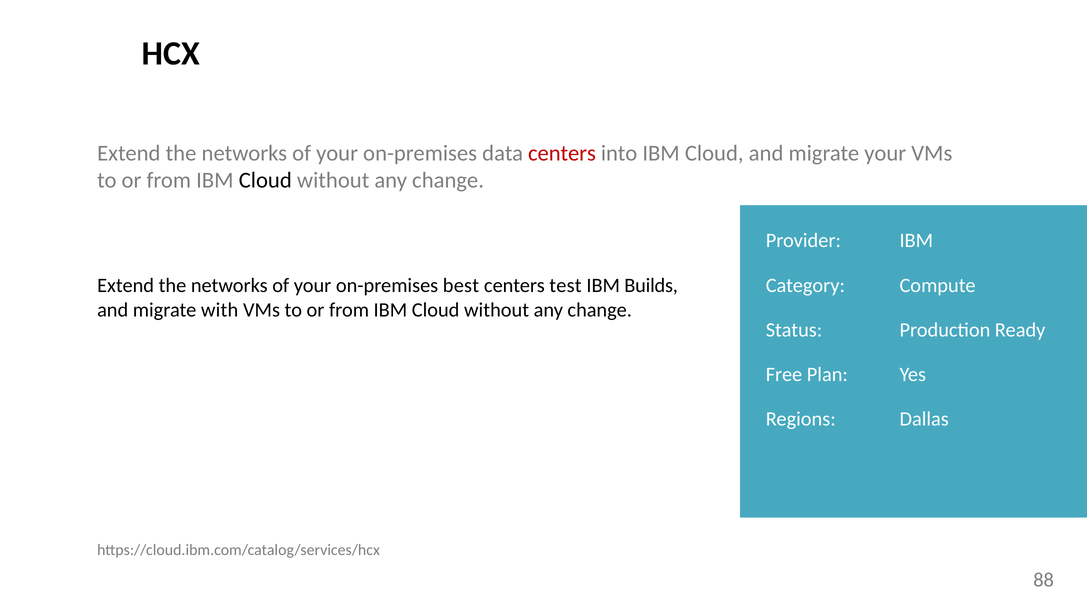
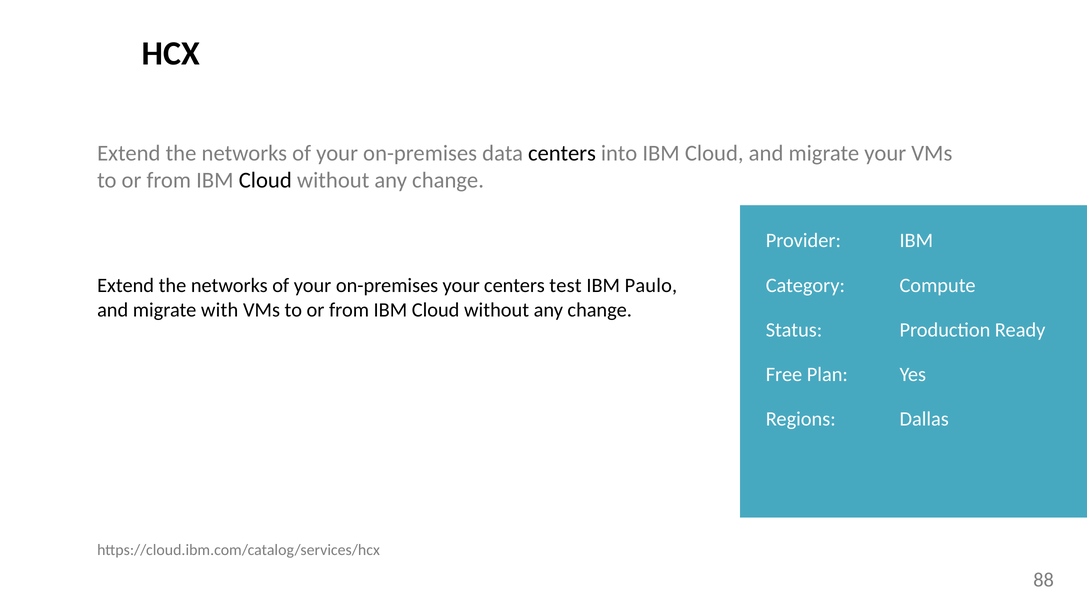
centers at (562, 153) colour: red -> black
on-premises best: best -> your
Builds: Builds -> Paulo
